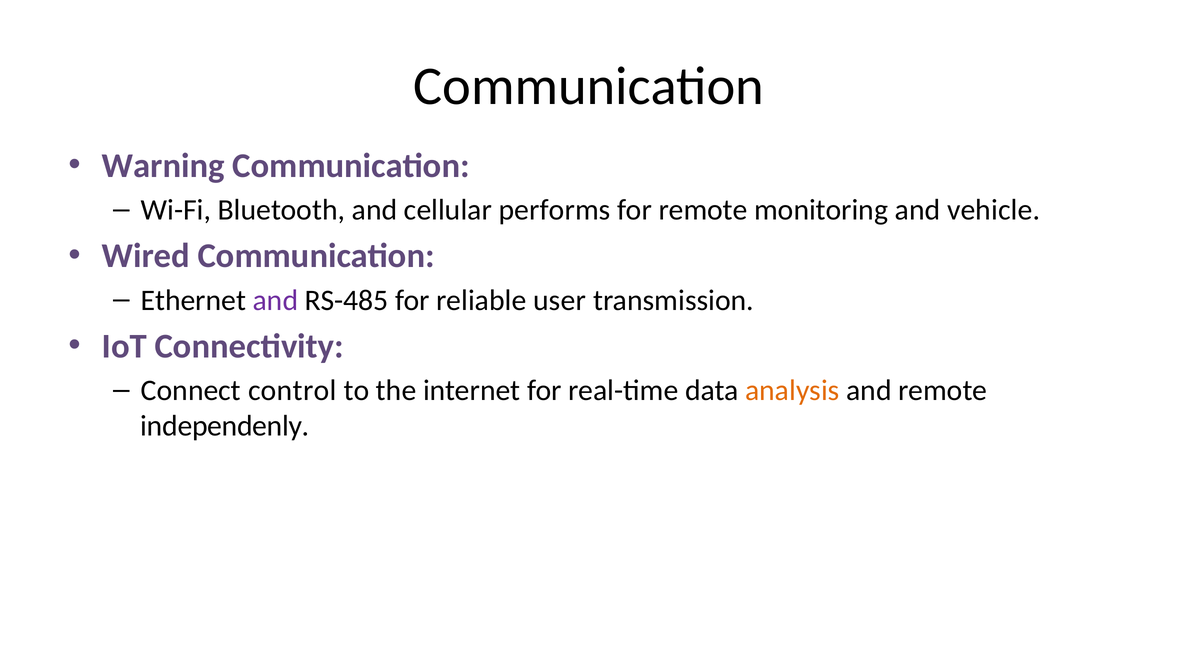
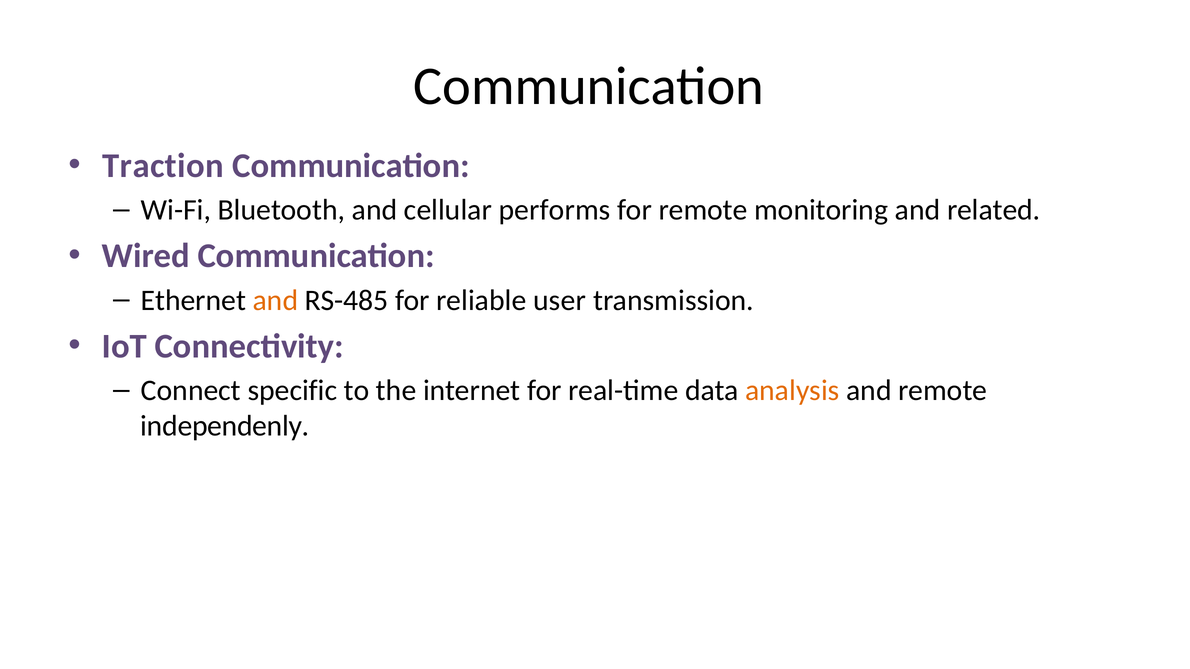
Warning: Warning -> Traction
vehicle: vehicle -> related
and at (275, 300) colour: purple -> orange
control: control -> specific
